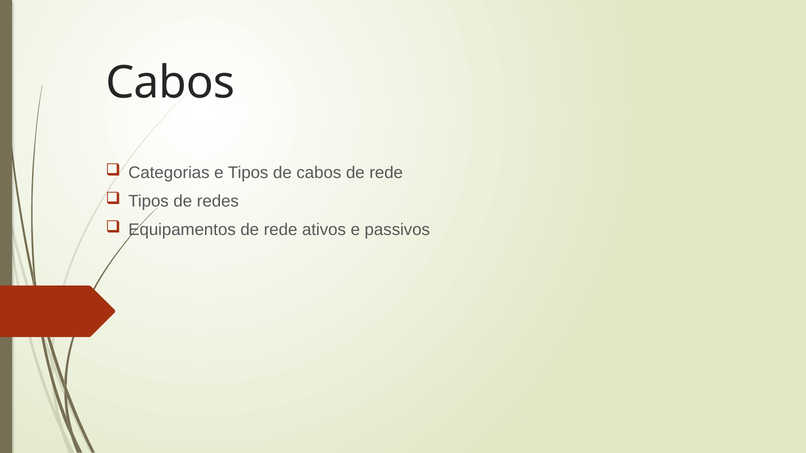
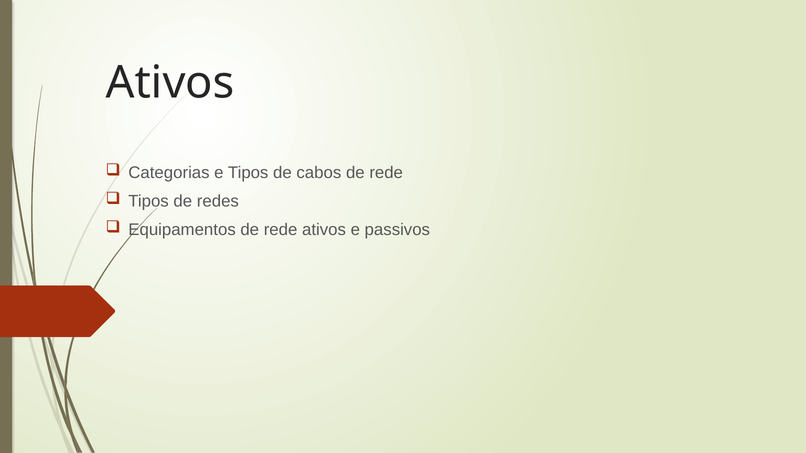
Cabos at (170, 83): Cabos -> Ativos
